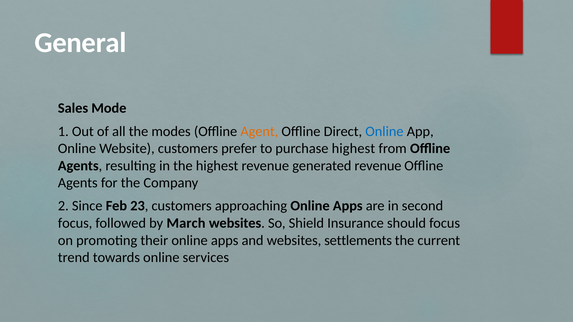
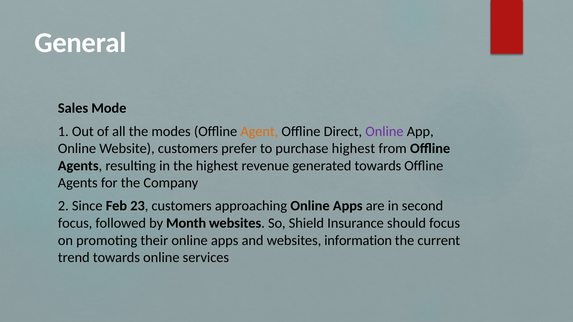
Online at (384, 131) colour: blue -> purple
generated revenue: revenue -> towards
March: March -> Month
settlements: settlements -> information
